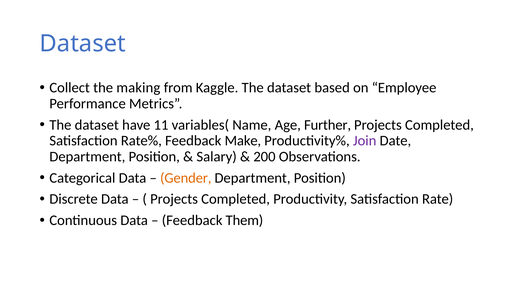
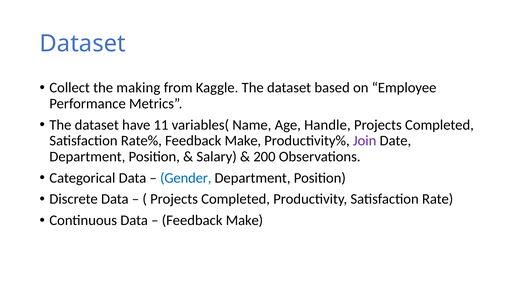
Further: Further -> Handle
Gender colour: orange -> blue
Them at (244, 220): Them -> Make
